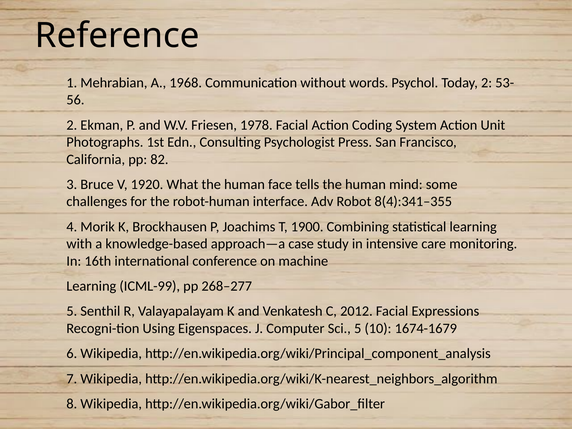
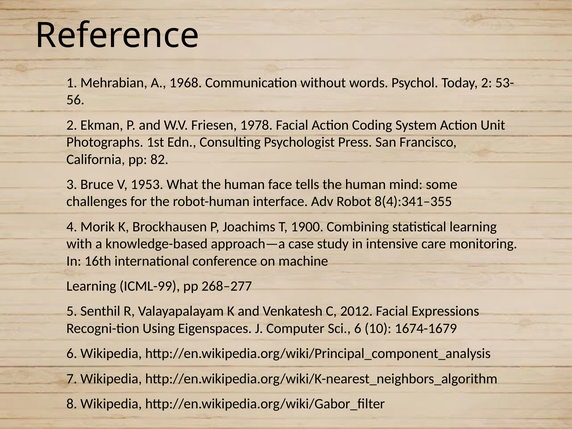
1920: 1920 -> 1953
Sci 5: 5 -> 6
